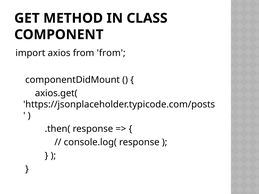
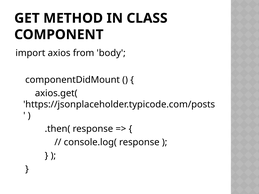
from from: from -> body
